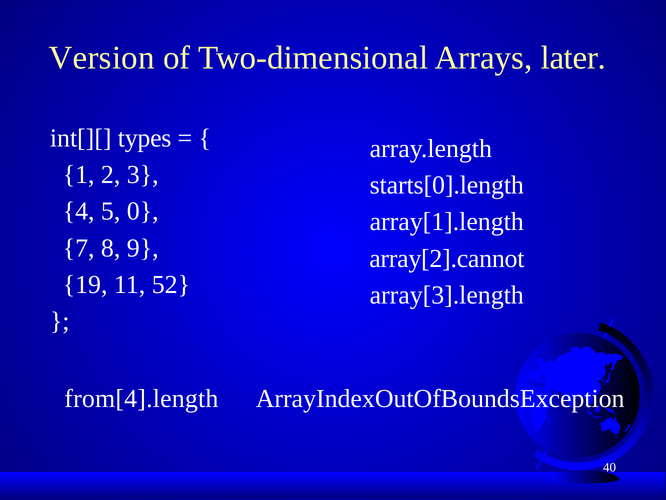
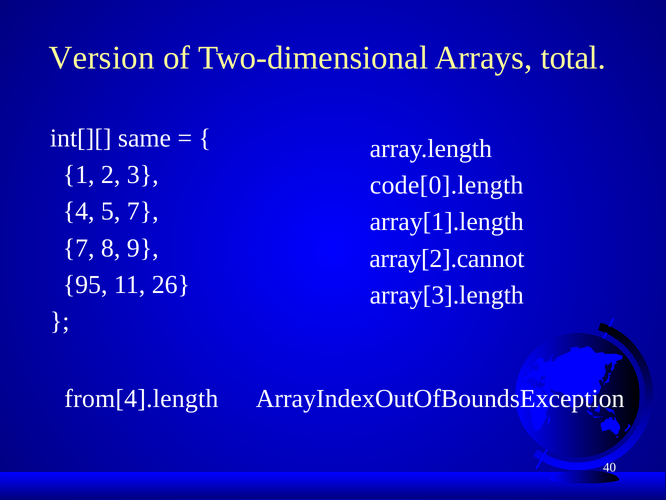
later: later -> total
types: types -> same
starts[0].length: starts[0].length -> code[0].length
5 0: 0 -> 7
19: 19 -> 95
52: 52 -> 26
